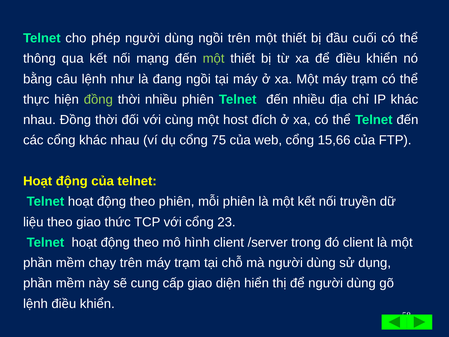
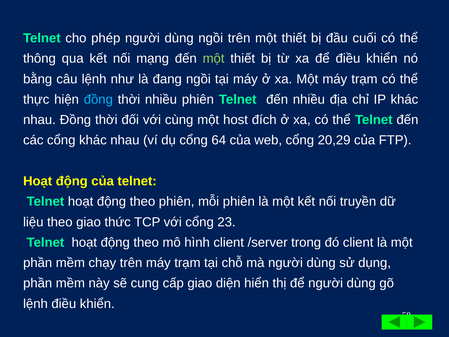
đồng at (98, 99) colour: light green -> light blue
75: 75 -> 64
15,66: 15,66 -> 20,29
